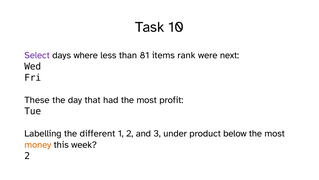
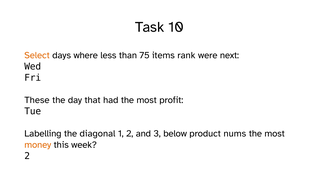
Select colour: purple -> orange
81: 81 -> 75
different: different -> diagonal
under: under -> below
below: below -> nums
